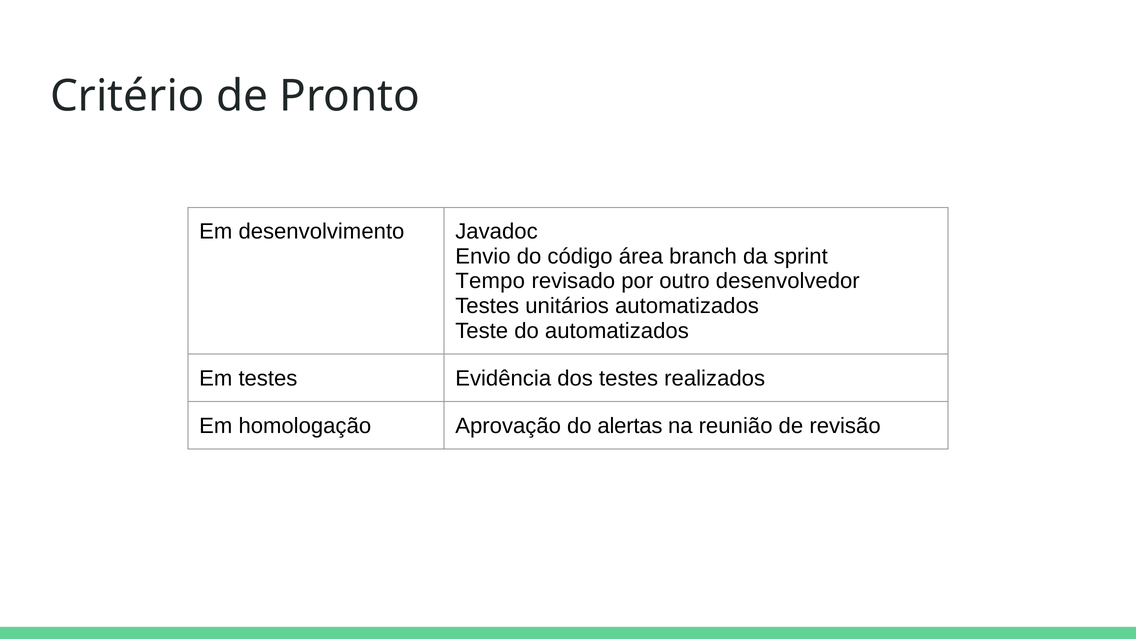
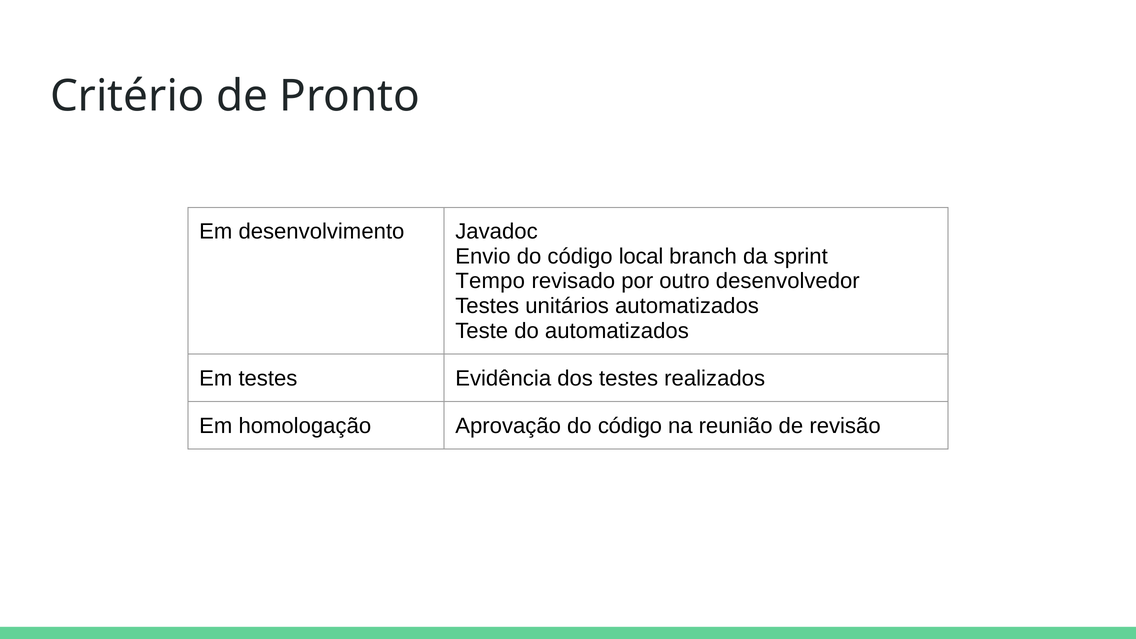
área: área -> local
Aprovação do alertas: alertas -> código
